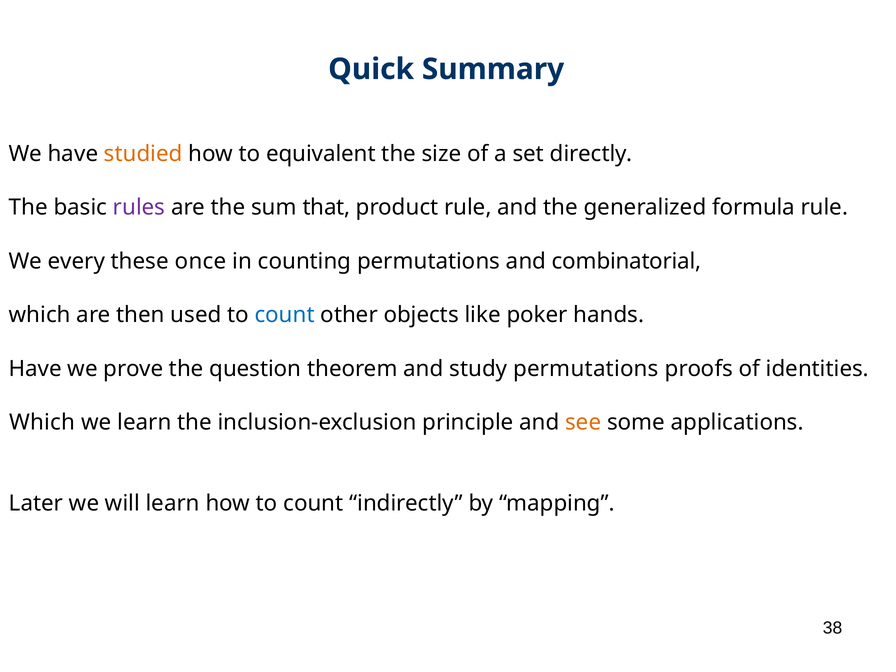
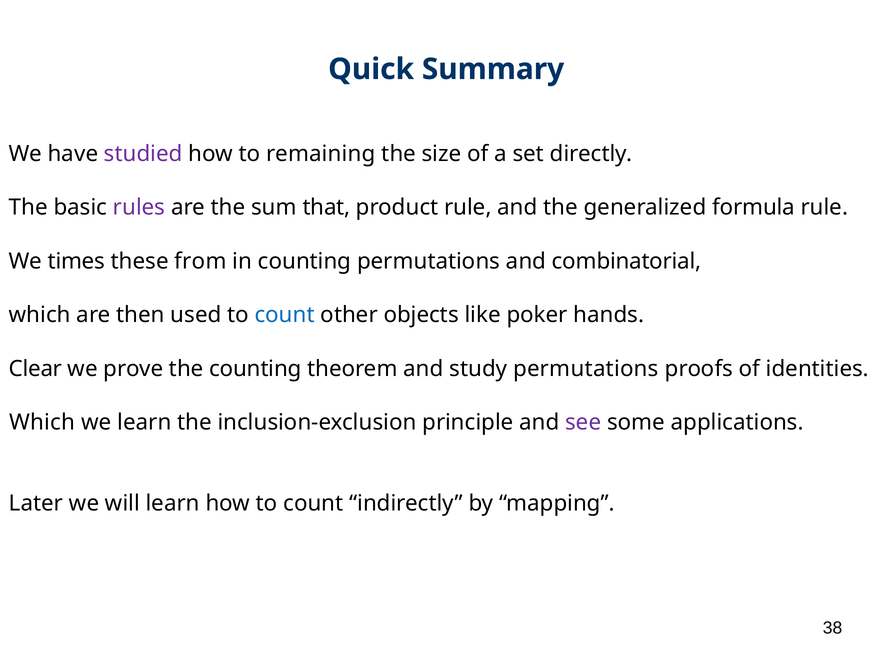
studied colour: orange -> purple
equivalent: equivalent -> remaining
every: every -> times
once: once -> from
Have at (35, 369): Have -> Clear
the question: question -> counting
see colour: orange -> purple
